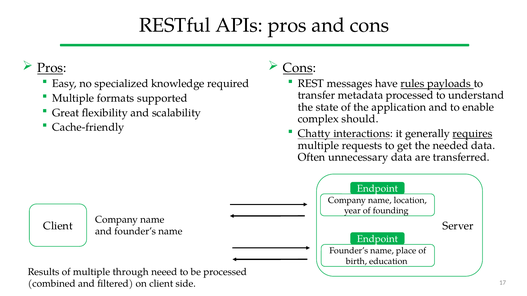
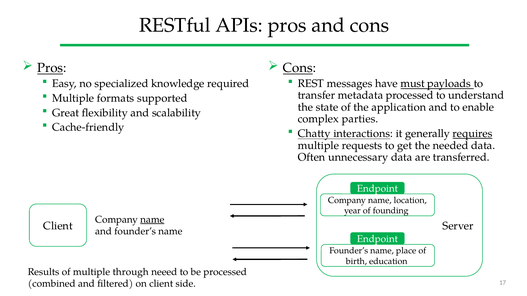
rules: rules -> must
should: should -> parties
name at (152, 220) underline: none -> present
